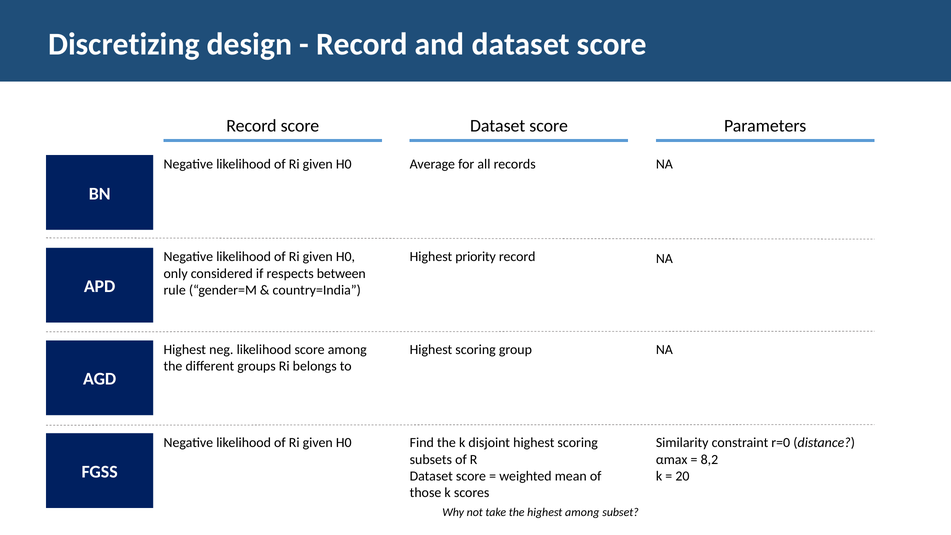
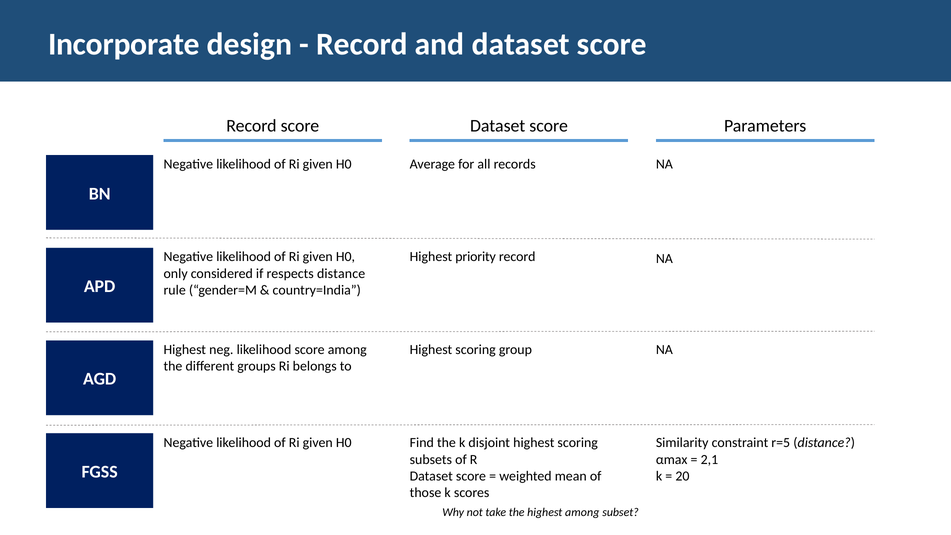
Discretizing: Discretizing -> Incorporate
respects between: between -> distance
r=0: r=0 -> r=5
8,2: 8,2 -> 2,1
